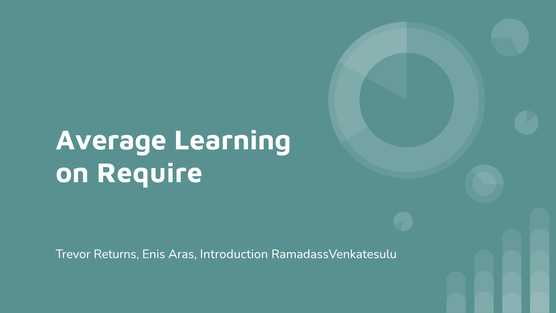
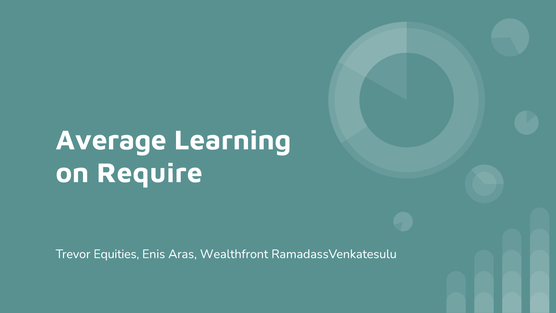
Returns: Returns -> Equities
Introduction: Introduction -> Wealthfront
